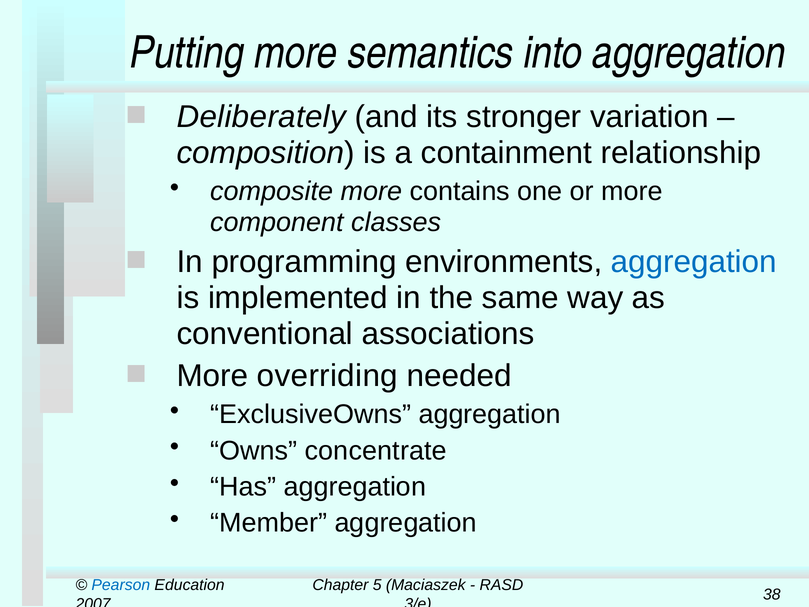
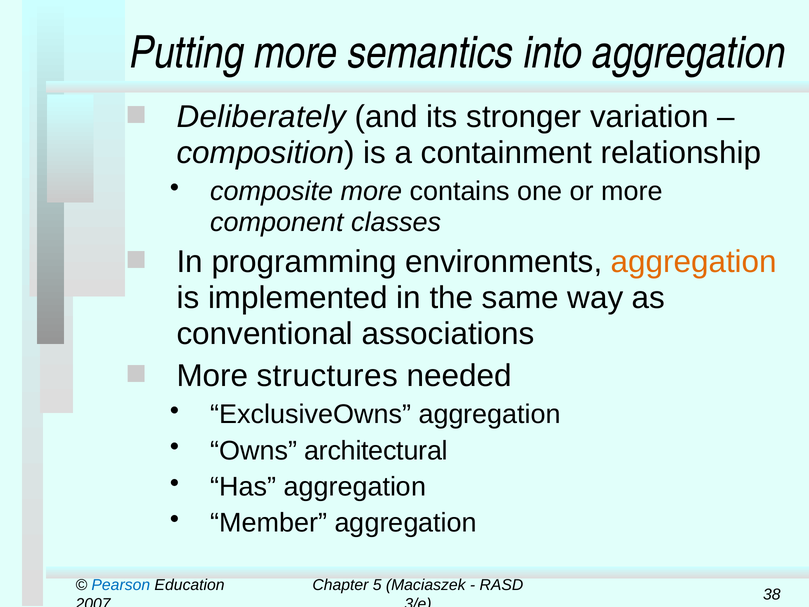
aggregation at (694, 262) colour: blue -> orange
overriding: overriding -> structures
concentrate: concentrate -> architectural
